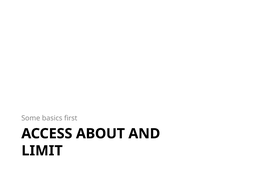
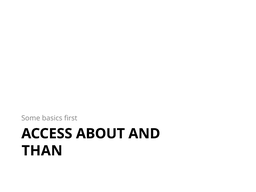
LIMIT: LIMIT -> THAN
